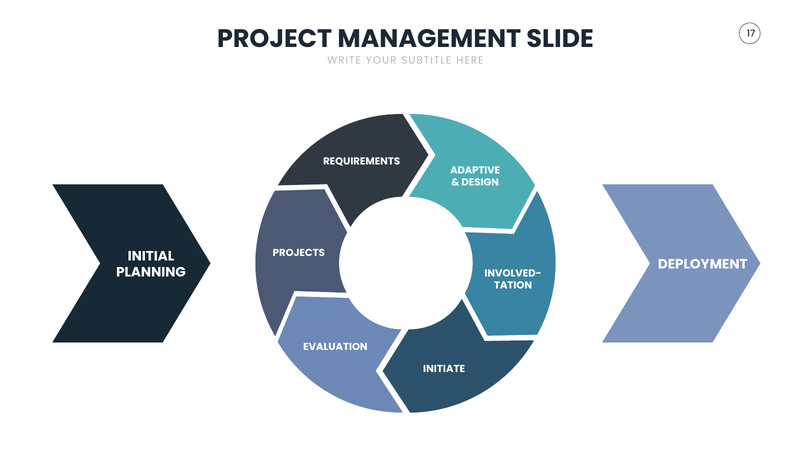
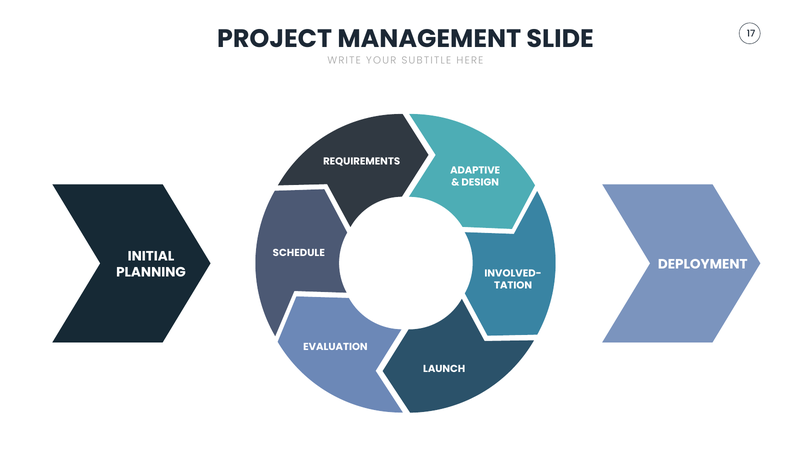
PROJECTS: PROJECTS -> SCHEDULE
INITIATE: INITIATE -> LAUNCH
